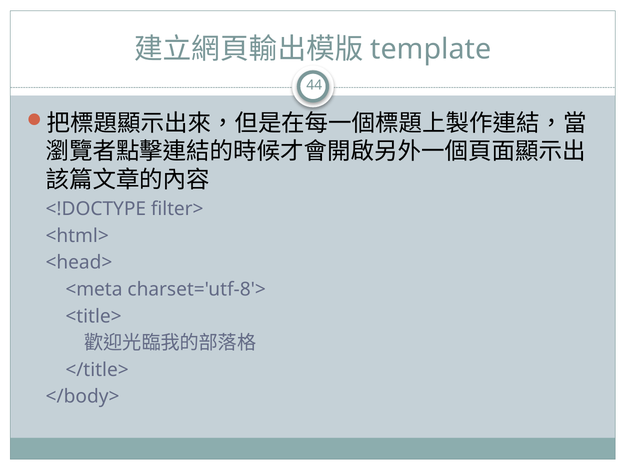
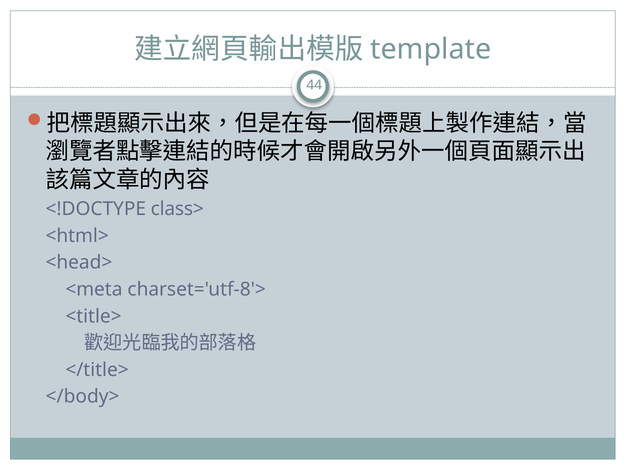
filter>: filter> -> class>
